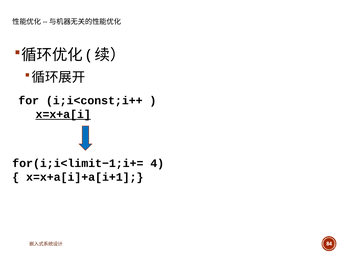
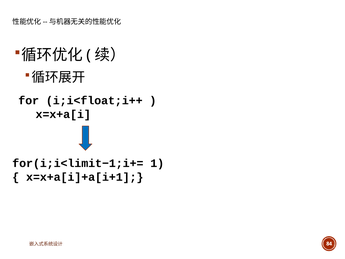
i;i<const;i++: i;i<const;i++ -> i;i<float;i++
x=x+a[i underline: present -> none
4: 4 -> 1
